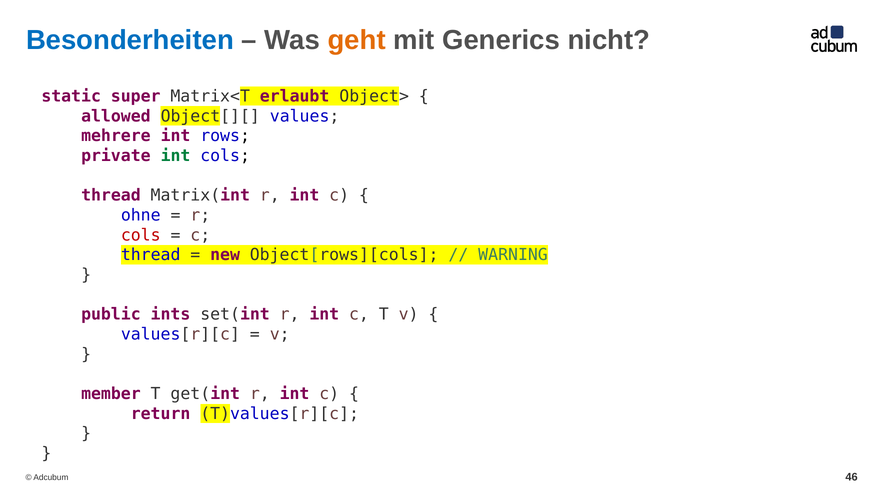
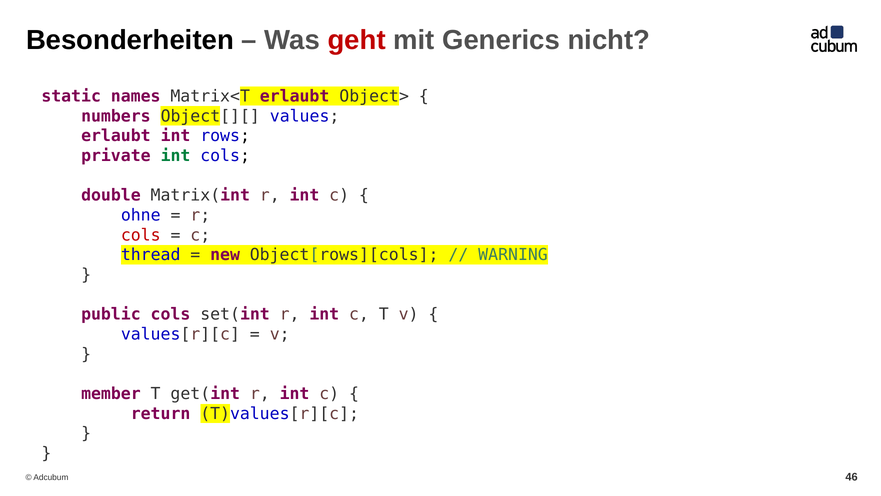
Besonderheiten colour: blue -> black
geht colour: orange -> red
super: super -> names
allowed: allowed -> numbers
mehrere at (116, 136): mehrere -> erlaubt
thread at (111, 195): thread -> double
public ints: ints -> cols
